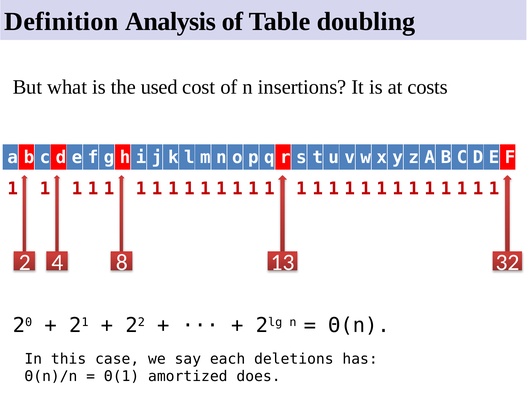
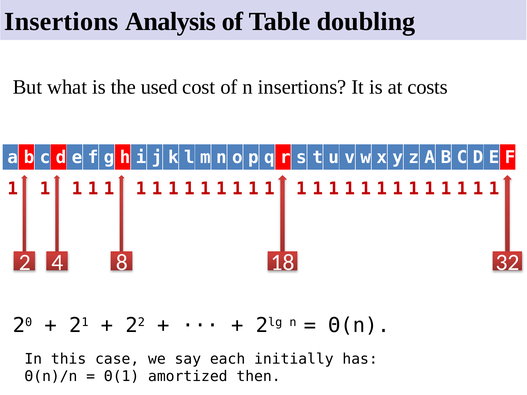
Definition at (61, 22): Definition -> Insertions
13: 13 -> 18
deletions: deletions -> initially
does: does -> then
